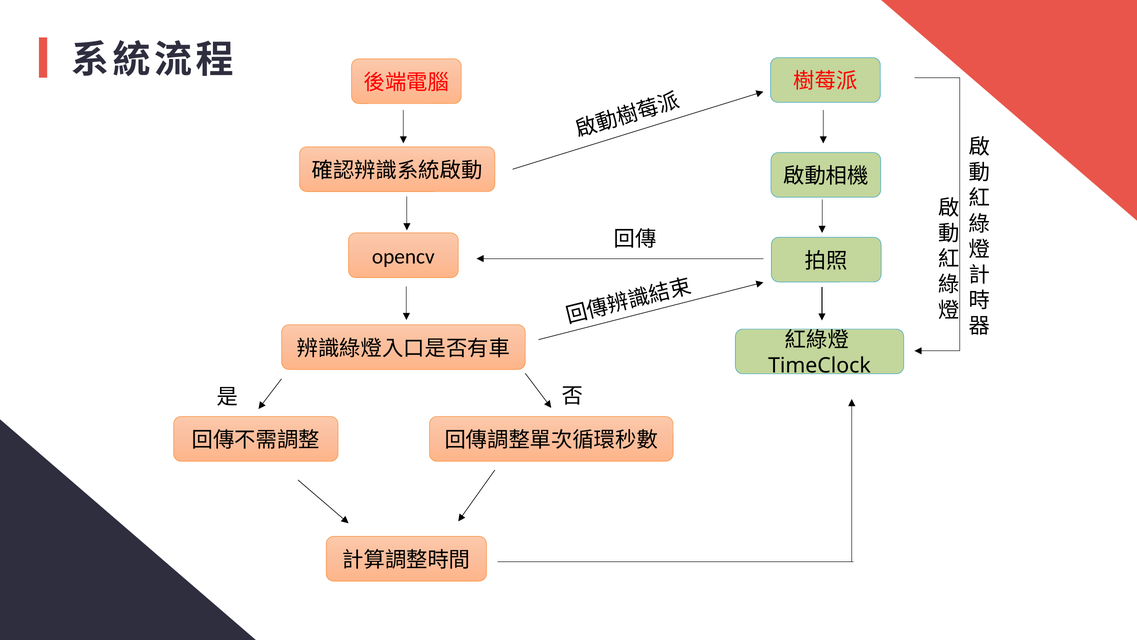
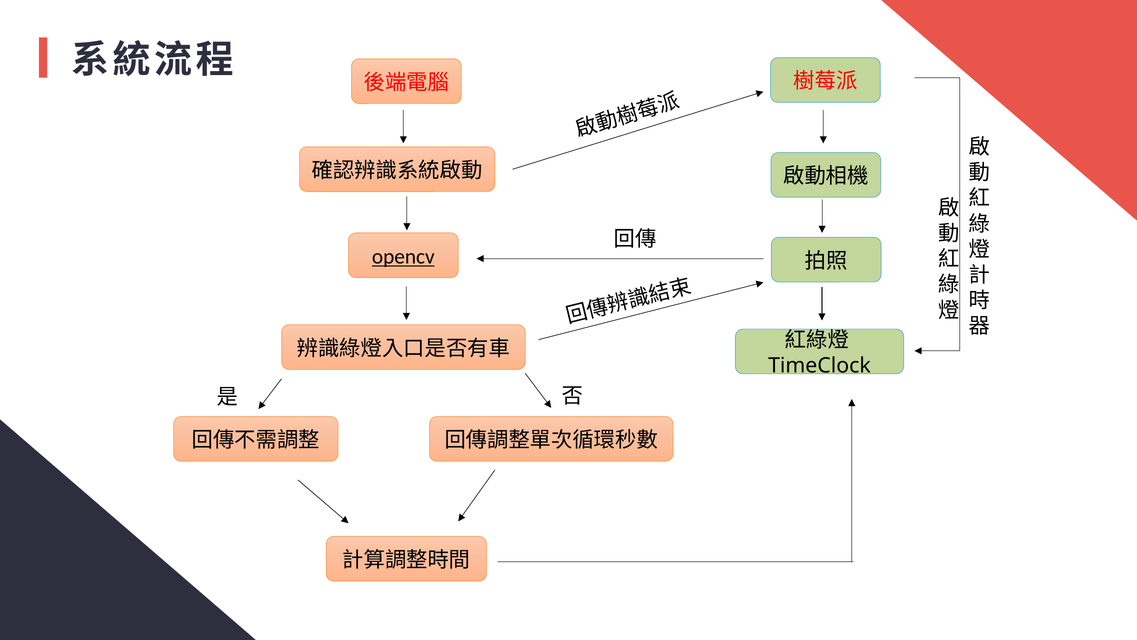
opencv underline: none -> present
